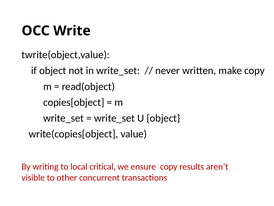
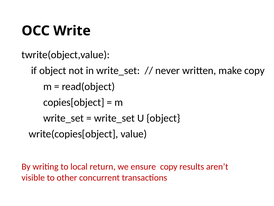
critical: critical -> return
